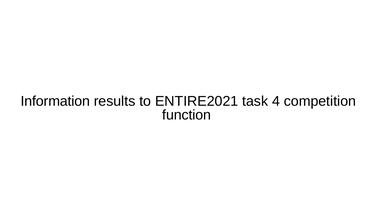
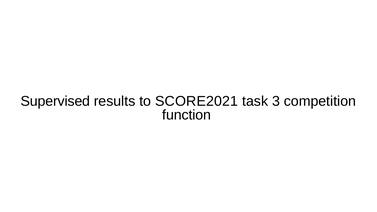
Information: Information -> Supervised
ENTIRE2021: ENTIRE2021 -> SCORE2021
4: 4 -> 3
